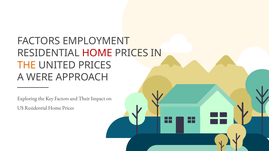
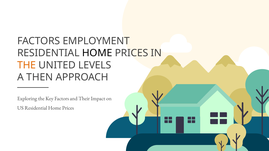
HOME at (97, 53) colour: red -> black
UNITED PRICES: PRICES -> LEVELS
WERE: WERE -> THEN
